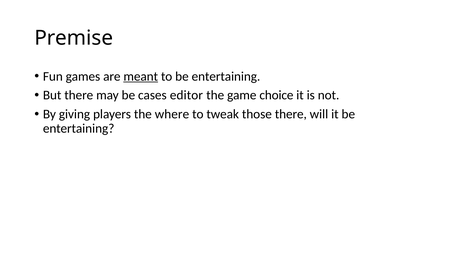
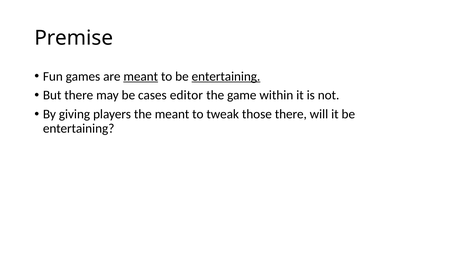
entertaining at (226, 76) underline: none -> present
choice: choice -> within
the where: where -> meant
